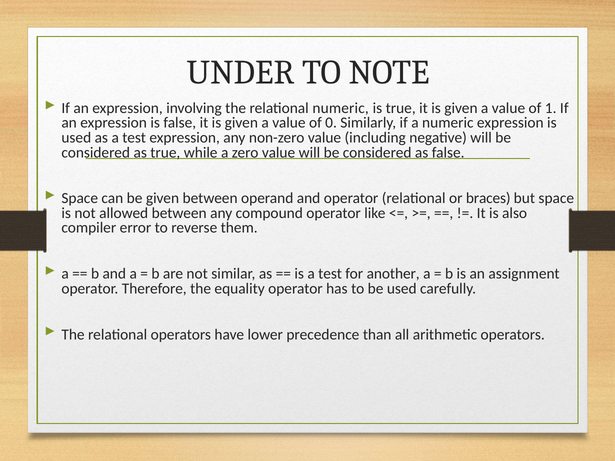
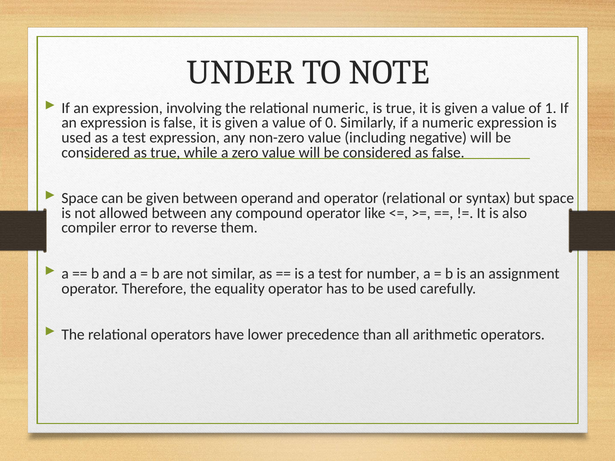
braces: braces -> syntax
another: another -> number
